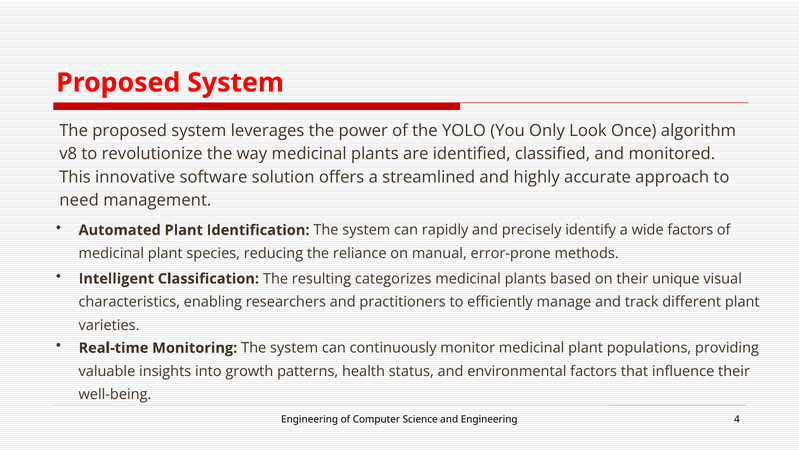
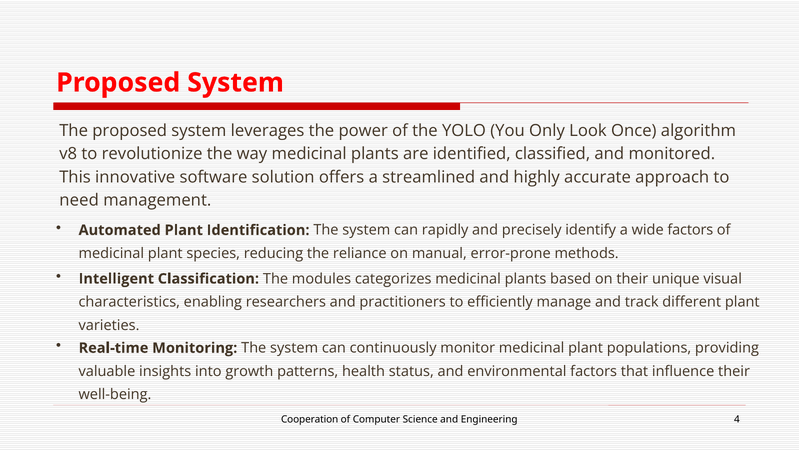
resulting: resulting -> modules
Engineering at (310, 419): Engineering -> Cooperation
